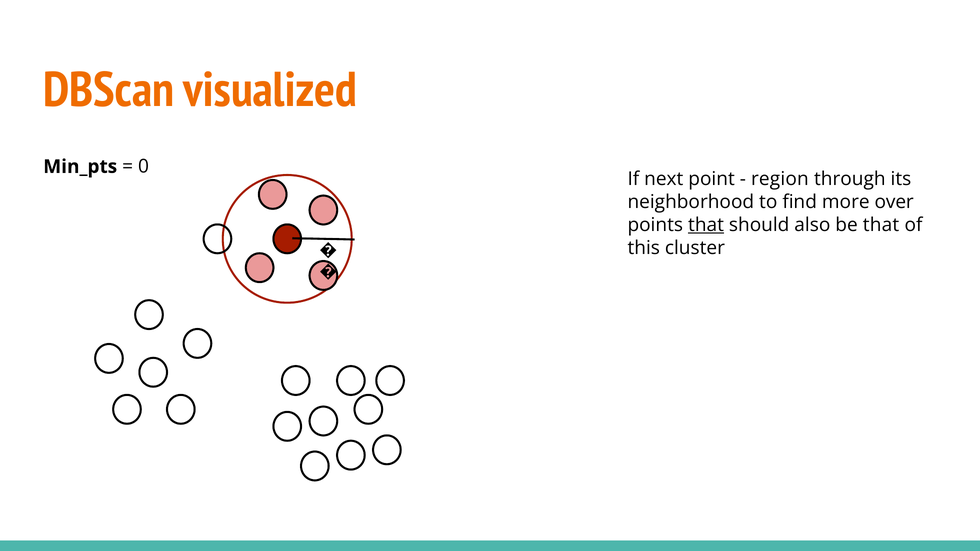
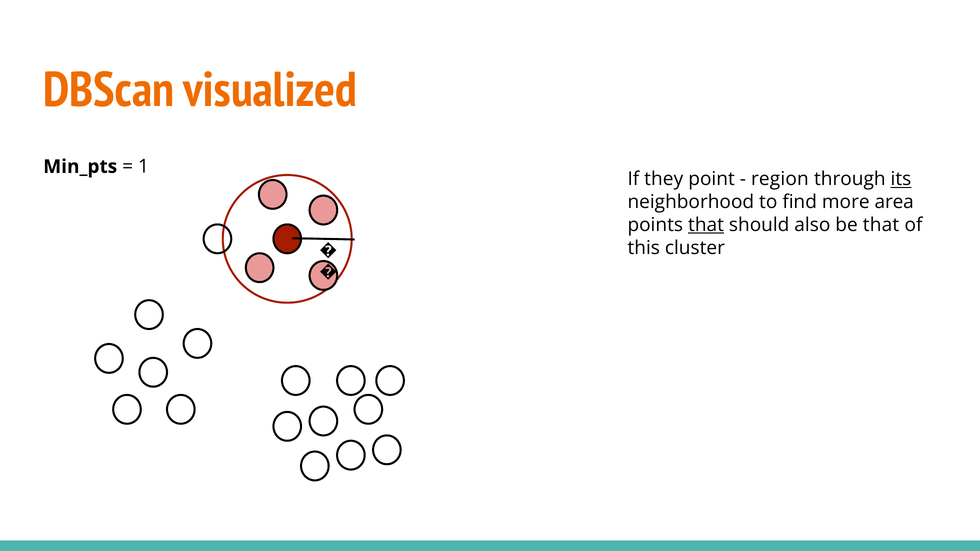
0: 0 -> 1
next: next -> they
its underline: none -> present
over: over -> area
